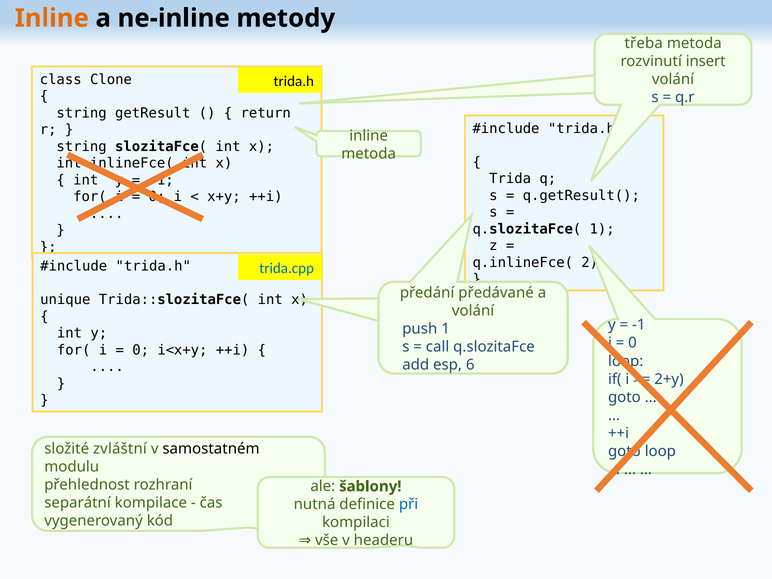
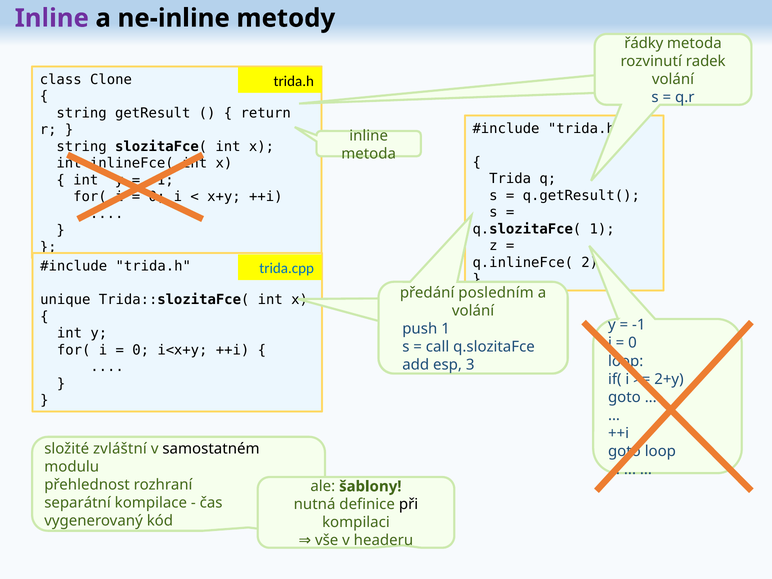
Inline at (52, 18) colour: orange -> purple
třeba: třeba -> řádky
insert: insert -> radek
předávané: předávané -> posledním
6: 6 -> 3
při colour: blue -> black
